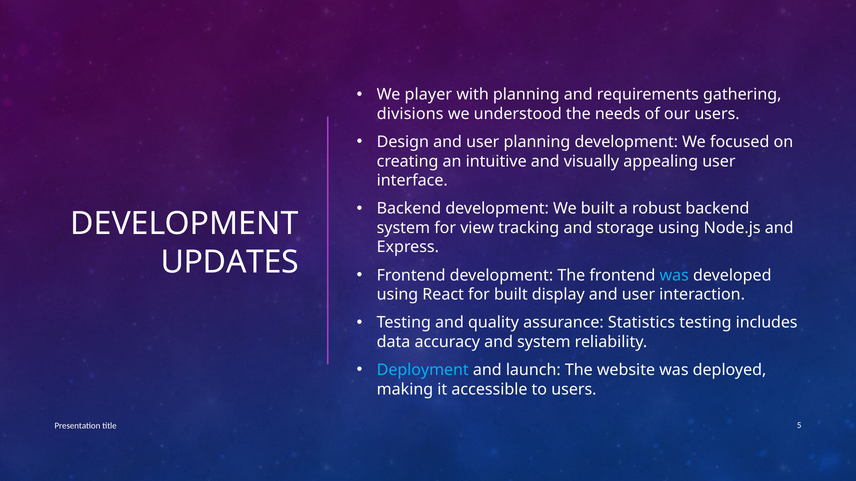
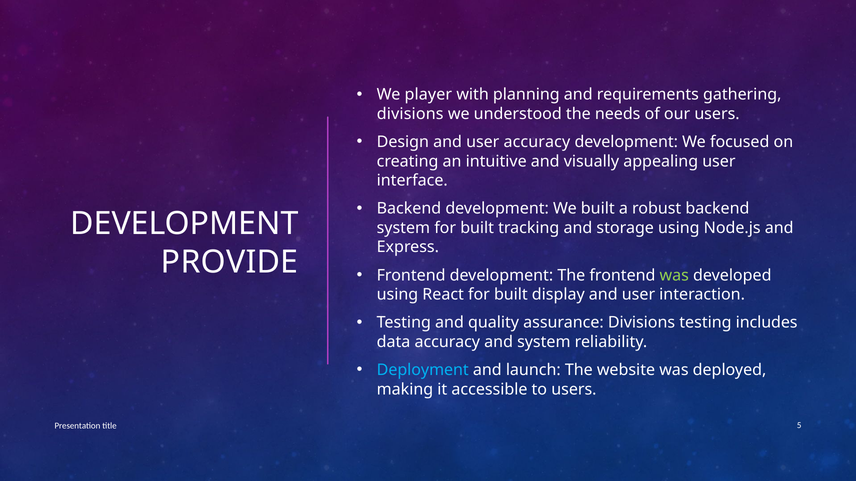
user planning: planning -> accuracy
system for view: view -> built
UPDATES: UPDATES -> PROVIDE
was at (674, 276) colour: light blue -> light green
assurance Statistics: Statistics -> Divisions
